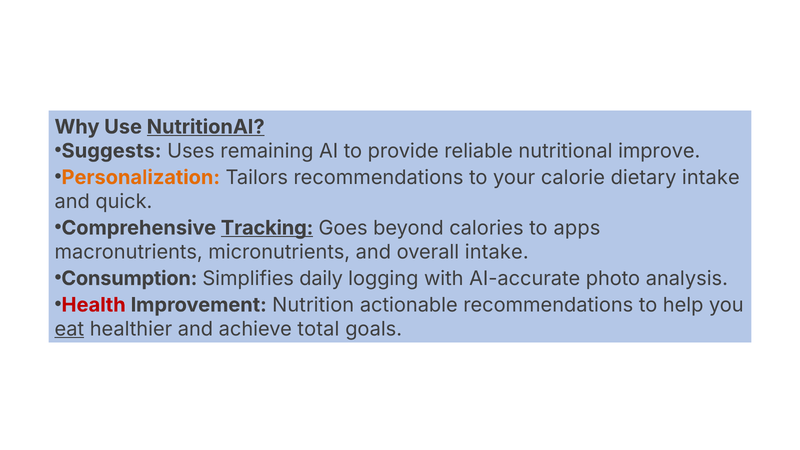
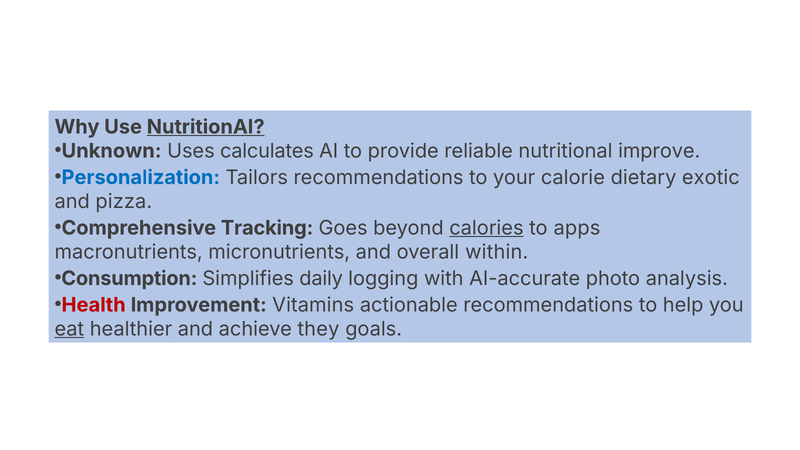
Suggests: Suggests -> Unknown
remaining: remaining -> calculates
Personalization colour: orange -> blue
dietary intake: intake -> exotic
quick: quick -> pizza
Tracking underline: present -> none
calories underline: none -> present
overall intake: intake -> within
Nutrition: Nutrition -> Vitamins
total: total -> they
